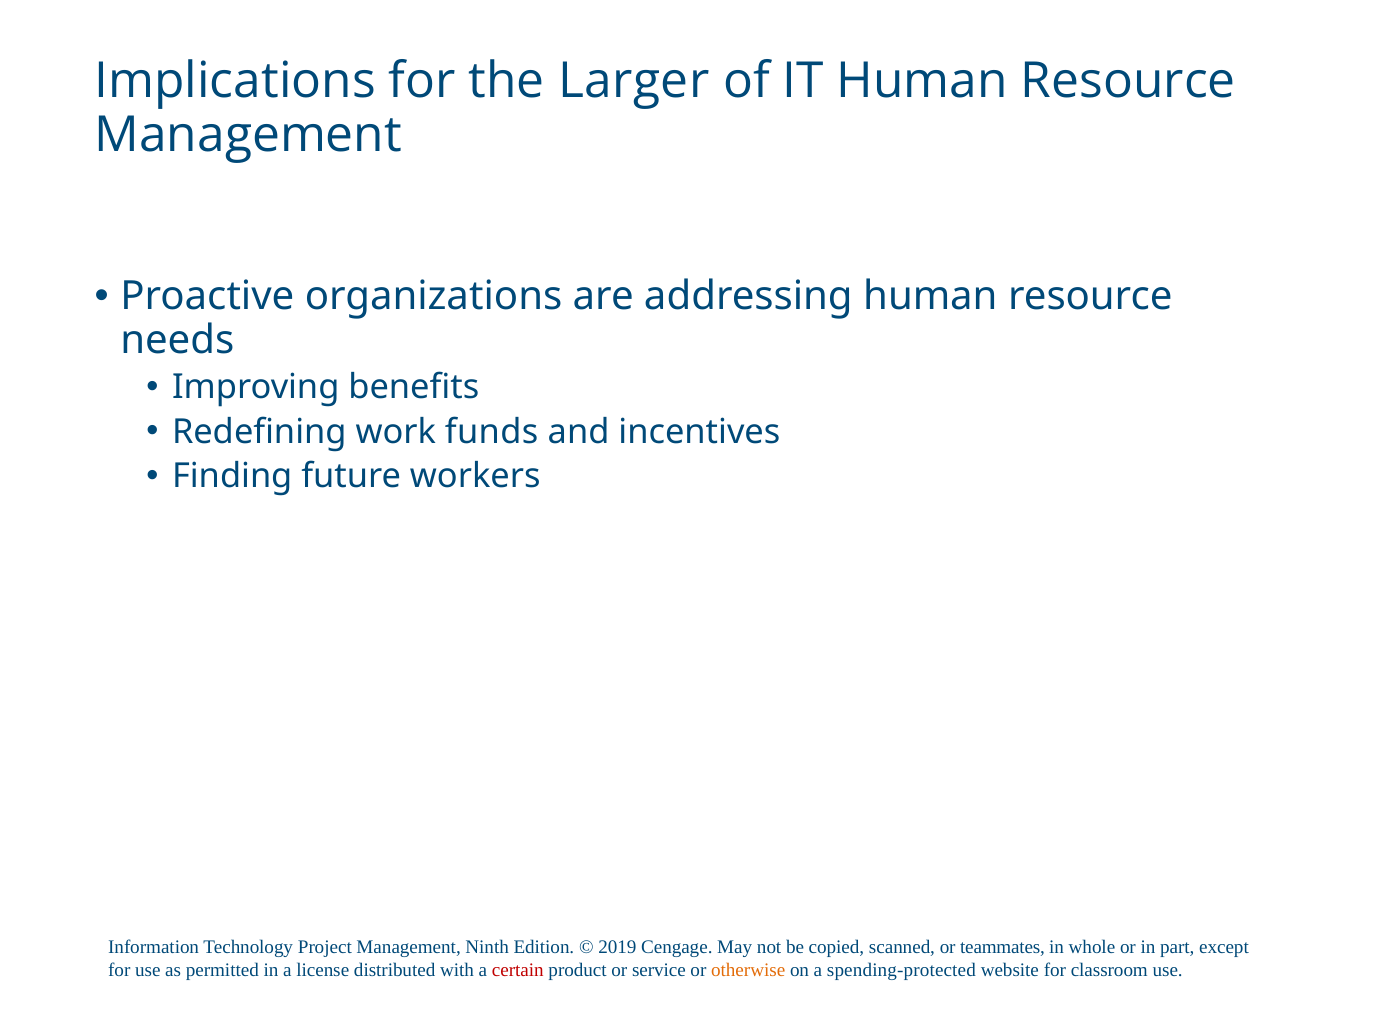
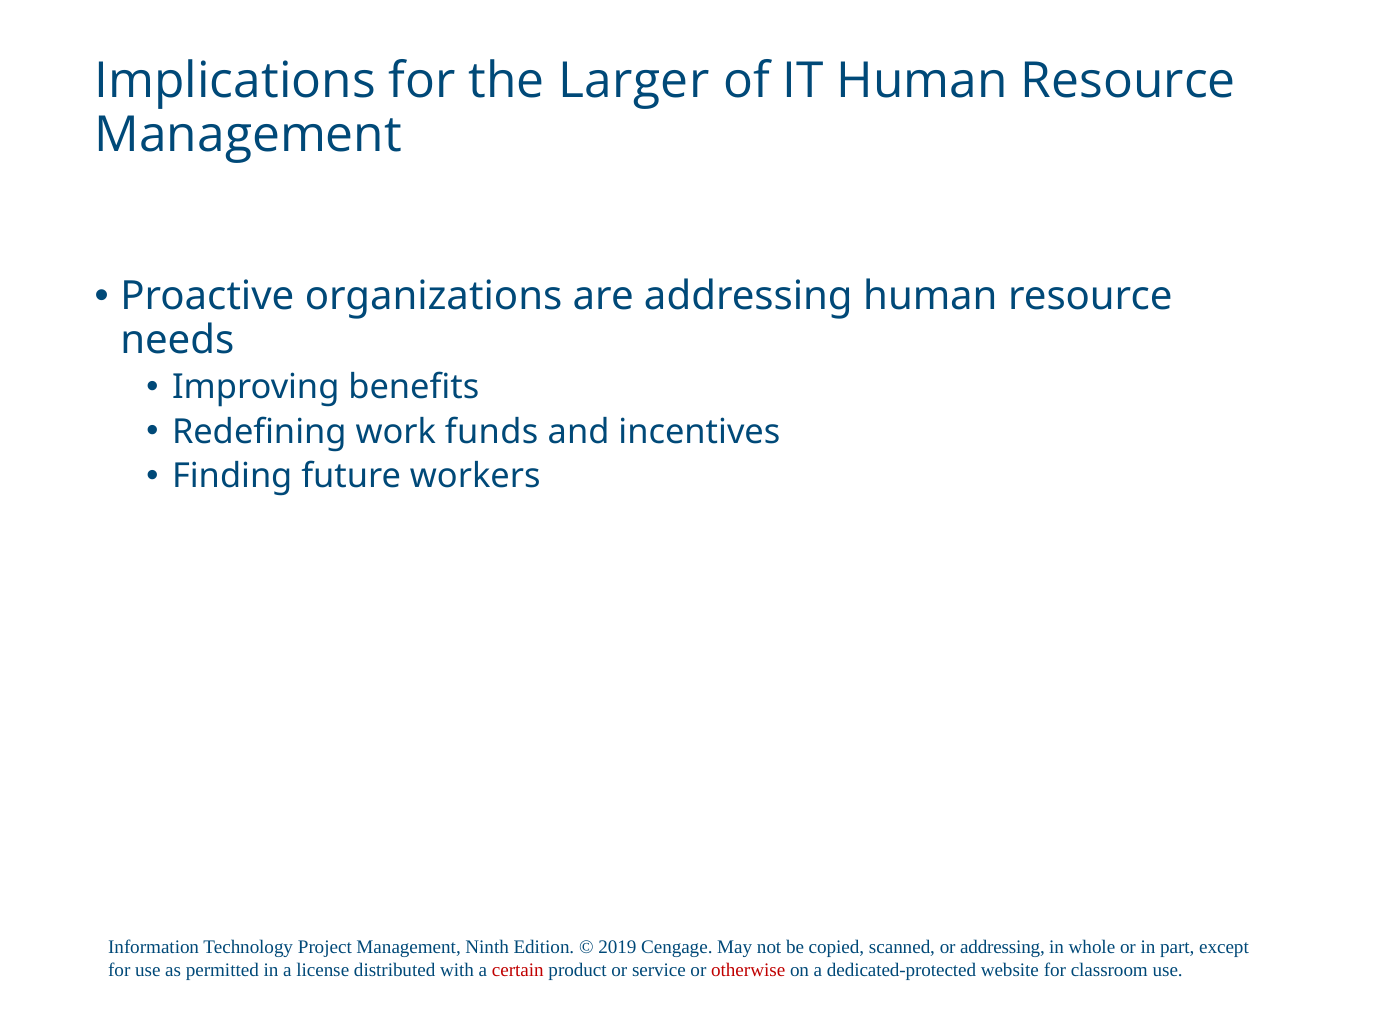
or teammates: teammates -> addressing
otherwise colour: orange -> red
spending-protected: spending-protected -> dedicated-protected
